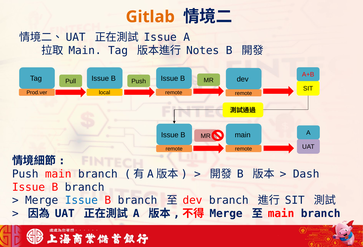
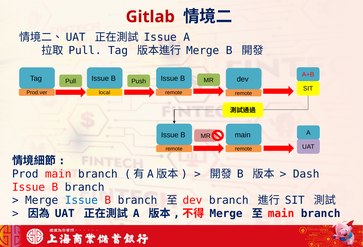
Gitlab colour: orange -> red
Main at (85, 50): Main -> Pull
Notes at (203, 50): Notes -> Merge
Push at (25, 174): Push -> Prod
